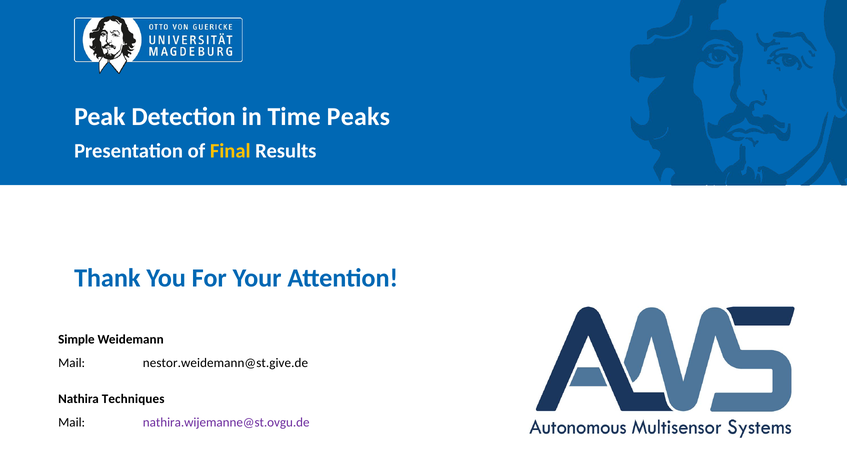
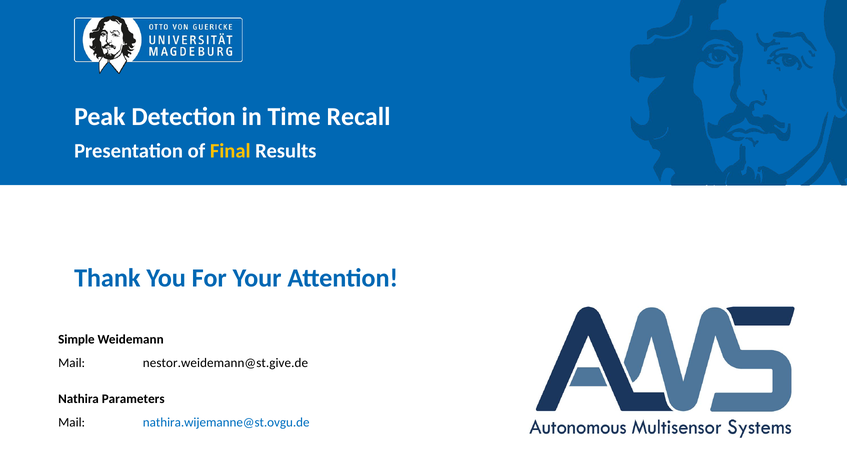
Peaks: Peaks -> Recall
Techniques: Techniques -> Parameters
nathira.wijemanne@st.ovgu.de colour: purple -> blue
